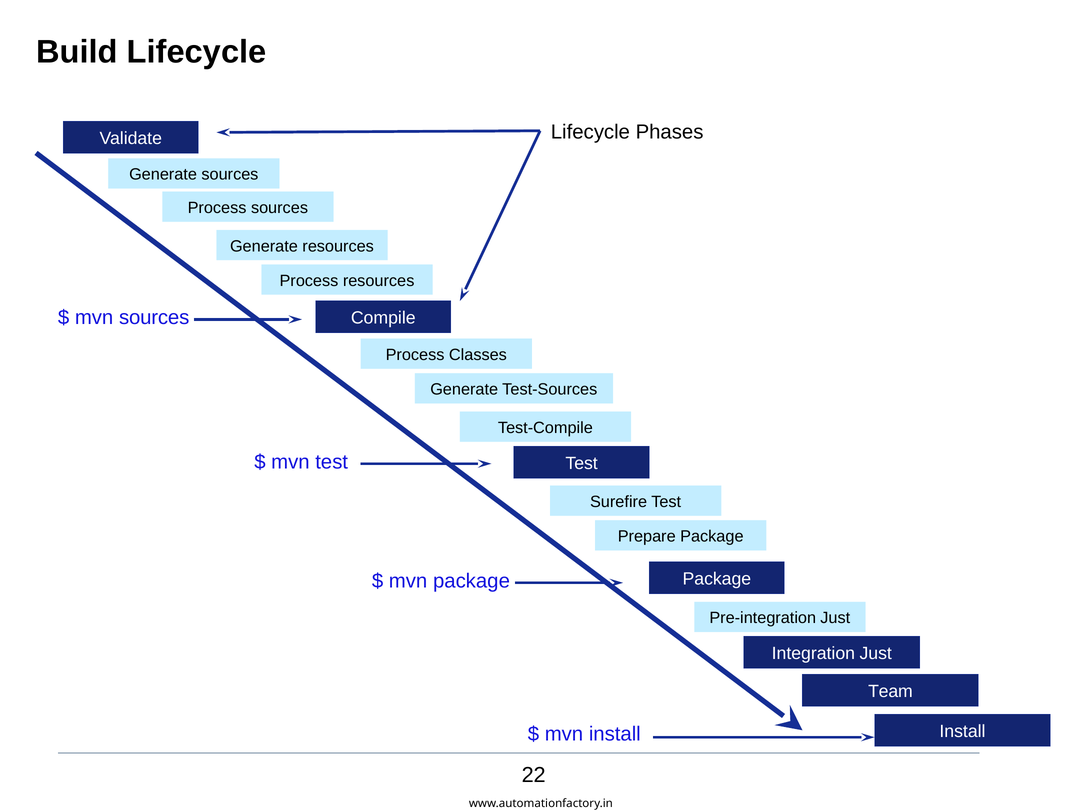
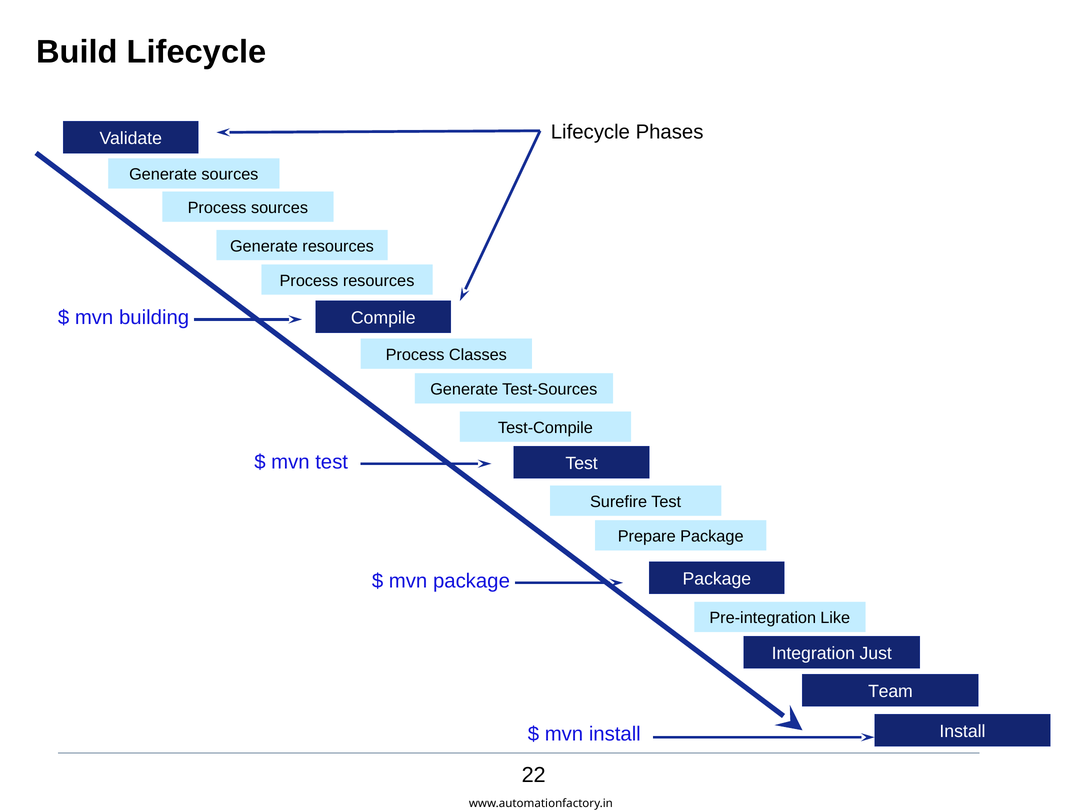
mvn sources: sources -> building
Just at (835, 618): Just -> Like
